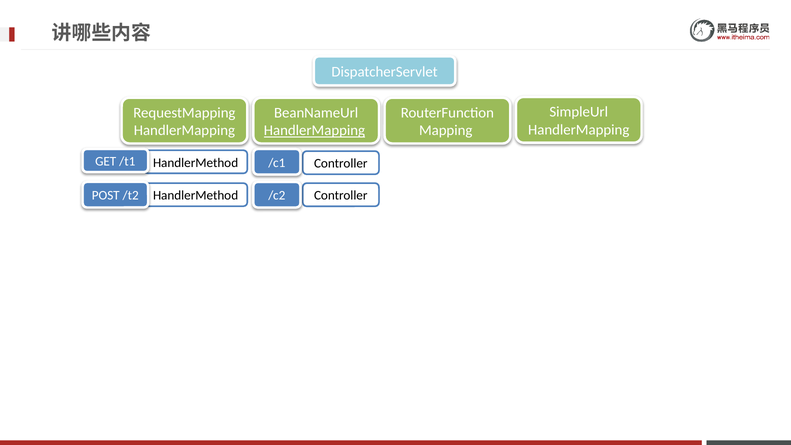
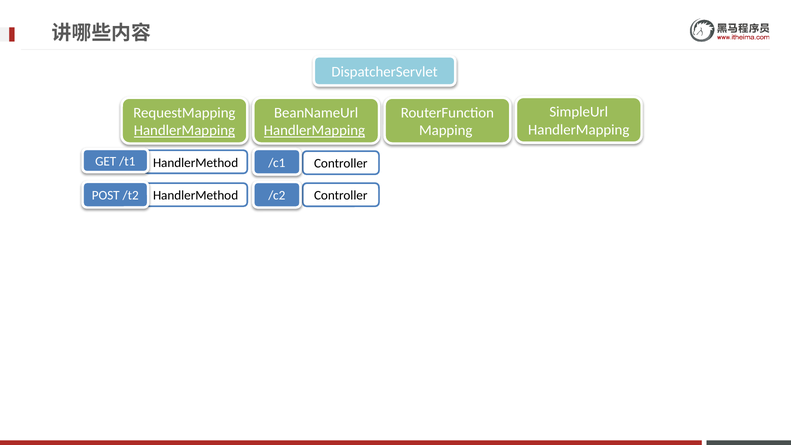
HandlerMapping at (184, 131) underline: none -> present
